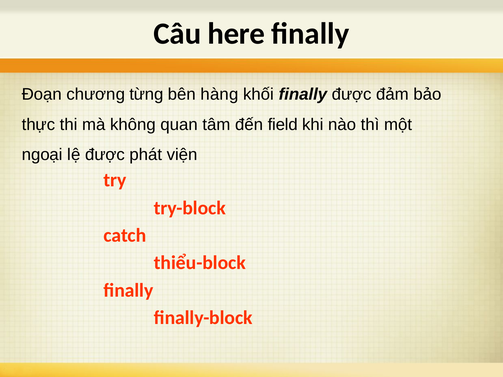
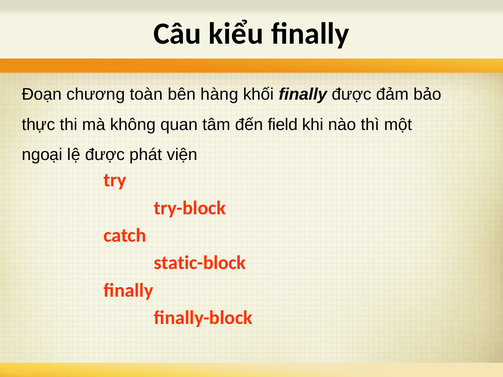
here: here -> kiểu
từng: từng -> toàn
thiểu-block: thiểu-block -> static-block
